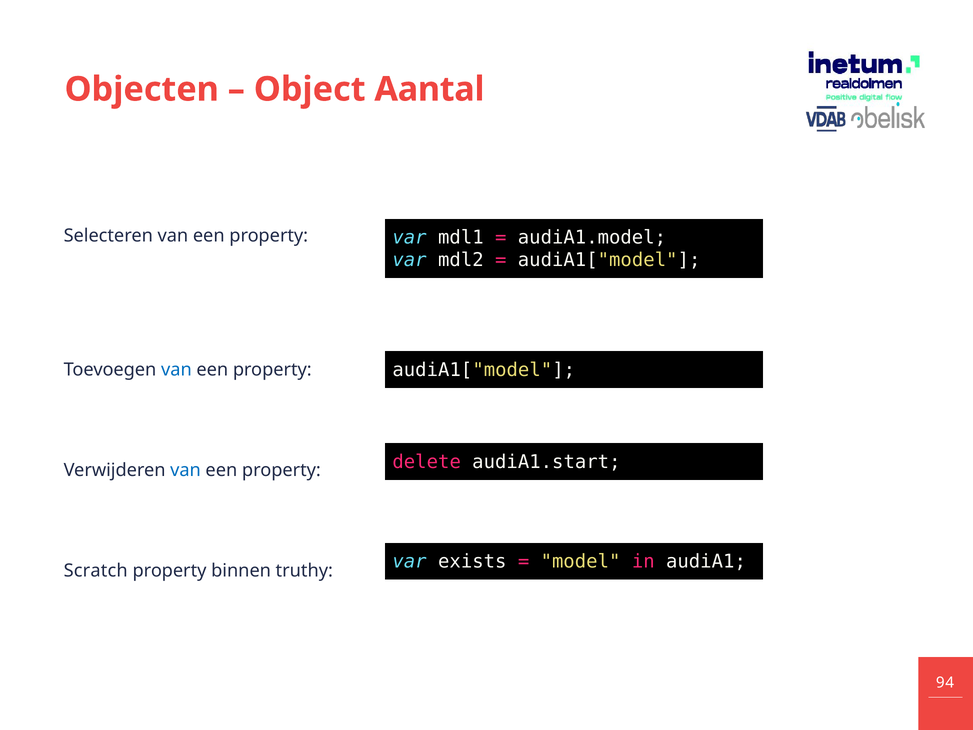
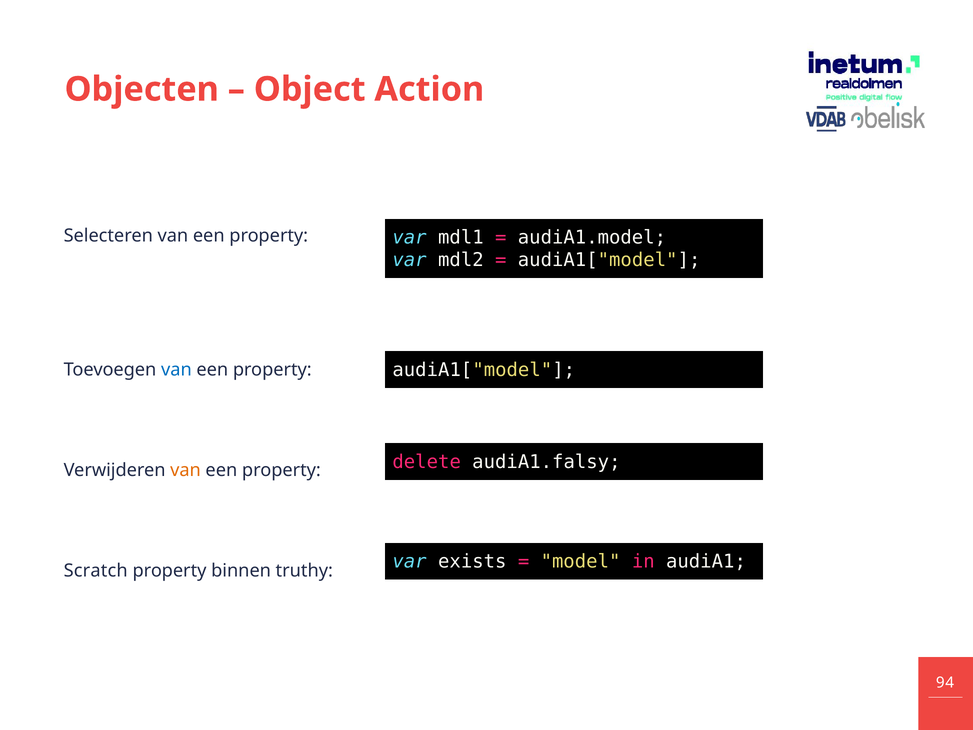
Aantal: Aantal -> Action
audiA1.start: audiA1.start -> audiA1.falsy
van at (186, 470) colour: blue -> orange
